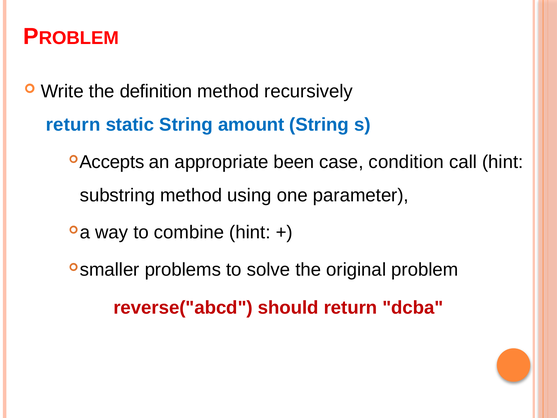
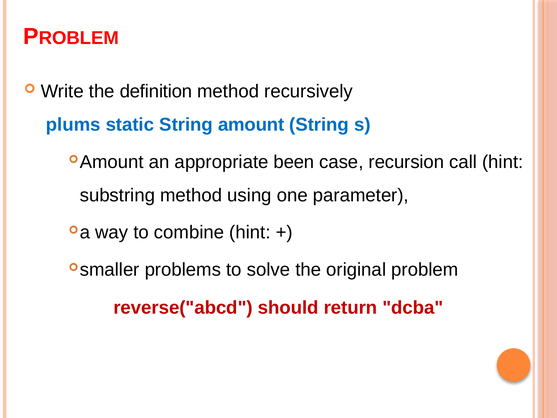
return at (73, 125): return -> plums
Accepts at (112, 162): Accepts -> Amount
condition: condition -> recursion
